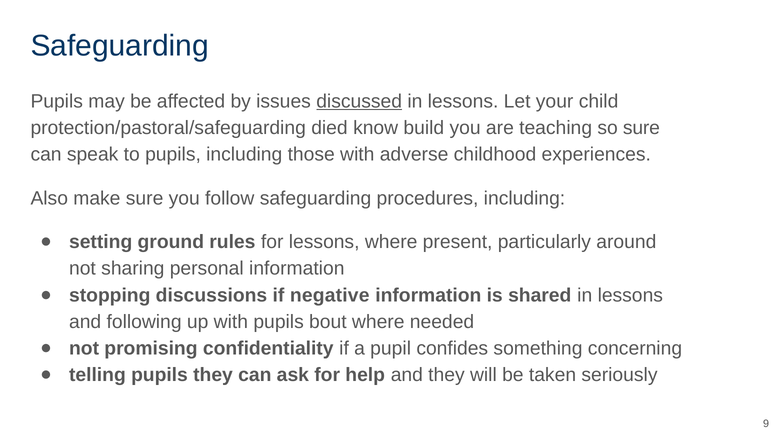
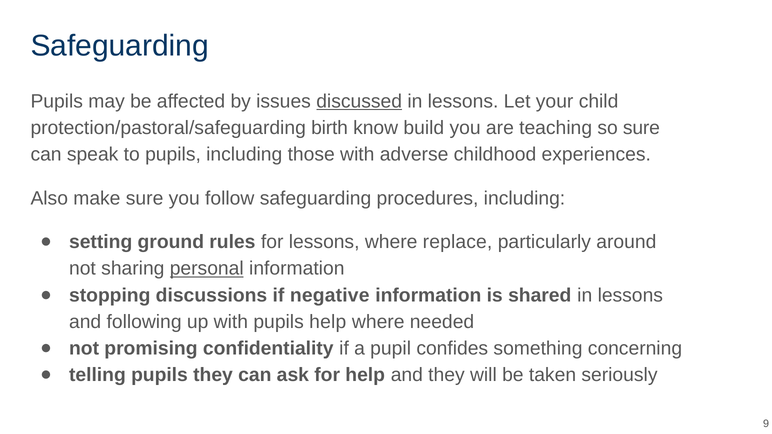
died: died -> birth
present: present -> replace
personal underline: none -> present
pupils bout: bout -> help
